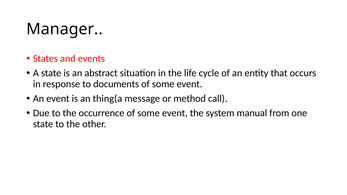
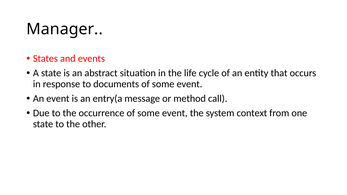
thing(a: thing(a -> entry(a
manual: manual -> context
